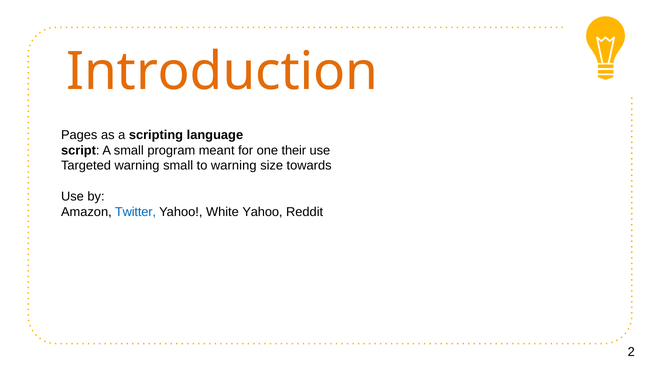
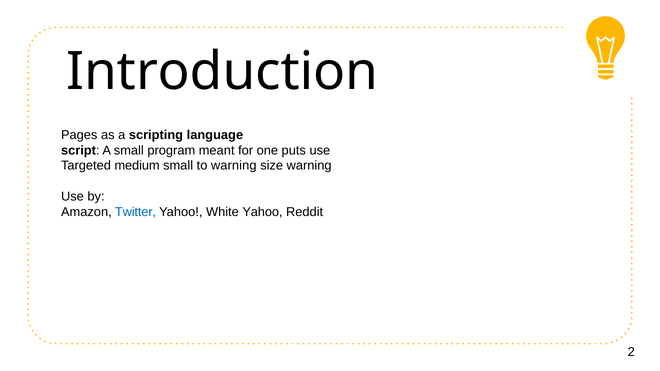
Introduction colour: orange -> black
their: their -> puts
Targeted warning: warning -> medium
size towards: towards -> warning
